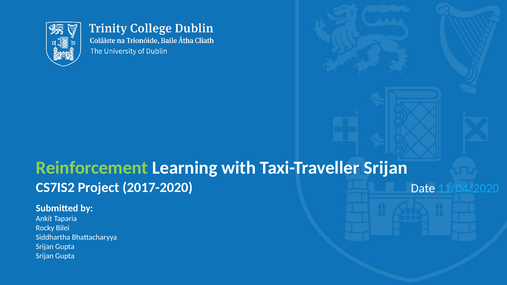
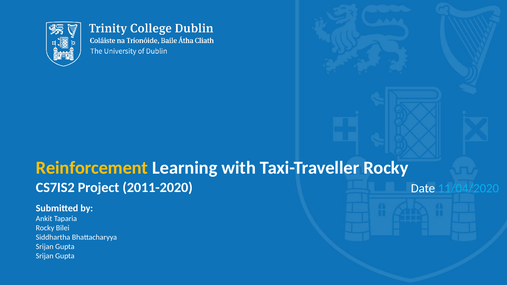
Reinforcement colour: light green -> yellow
Taxi-Traveller Srijan: Srijan -> Rocky
2017-2020: 2017-2020 -> 2011-2020
